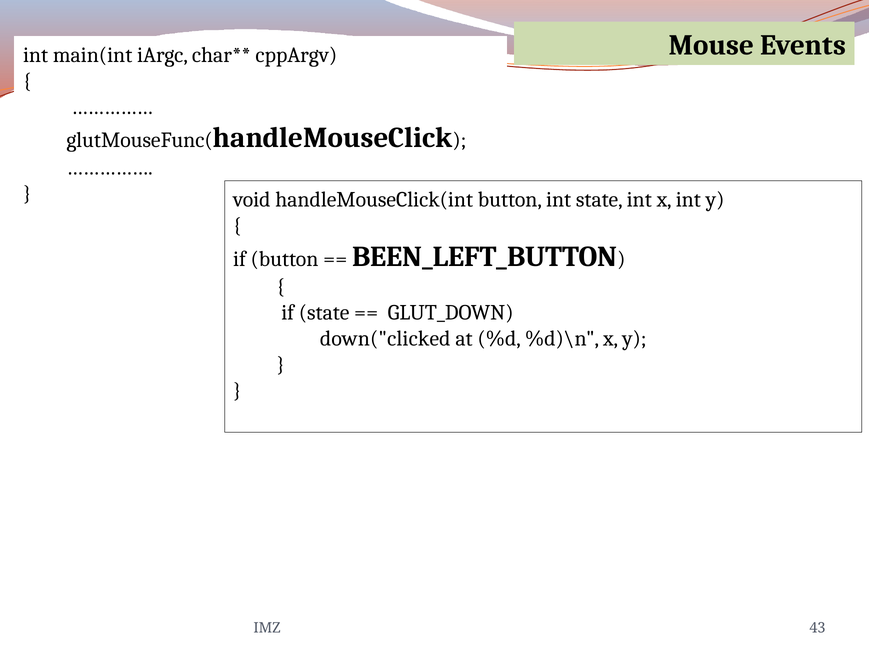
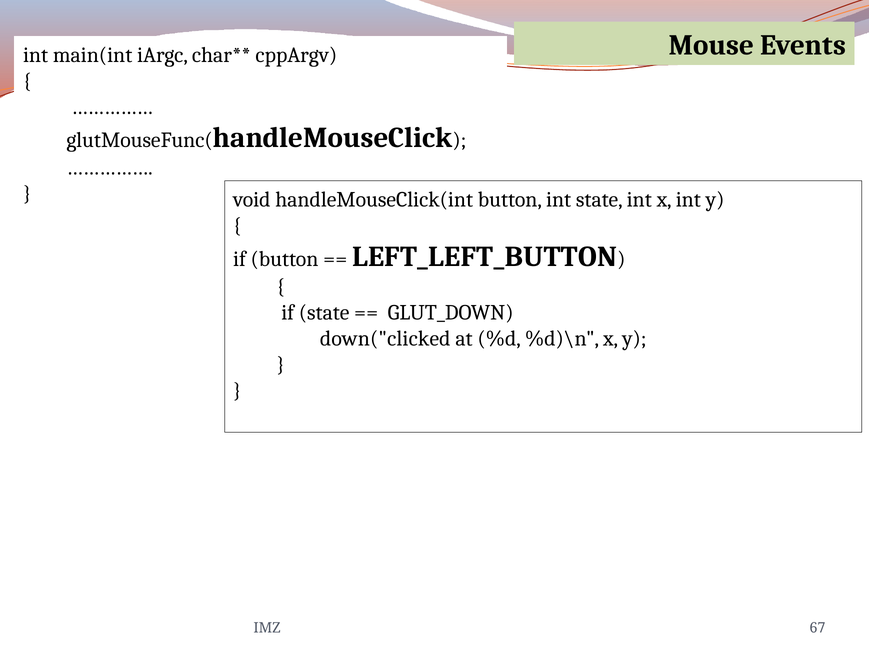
BEEN_LEFT_BUTTON: BEEN_LEFT_BUTTON -> LEFT_LEFT_BUTTON
43: 43 -> 67
